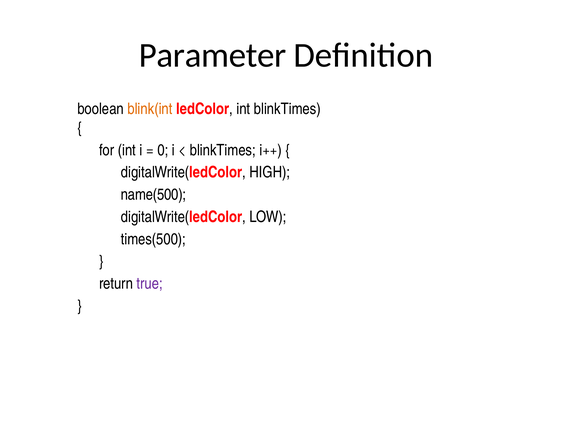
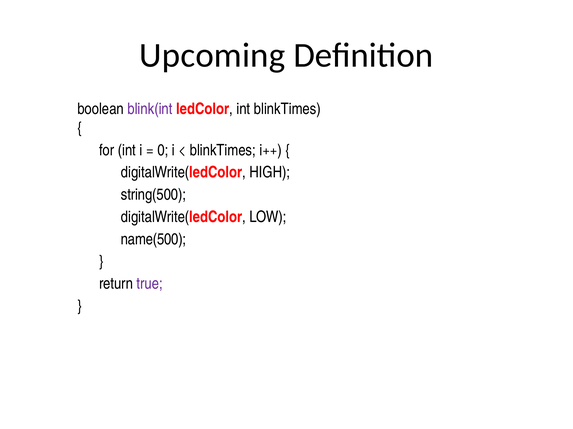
Parameter: Parameter -> Upcoming
blink(int colour: orange -> purple
name(500: name(500 -> string(500
times(500: times(500 -> name(500
